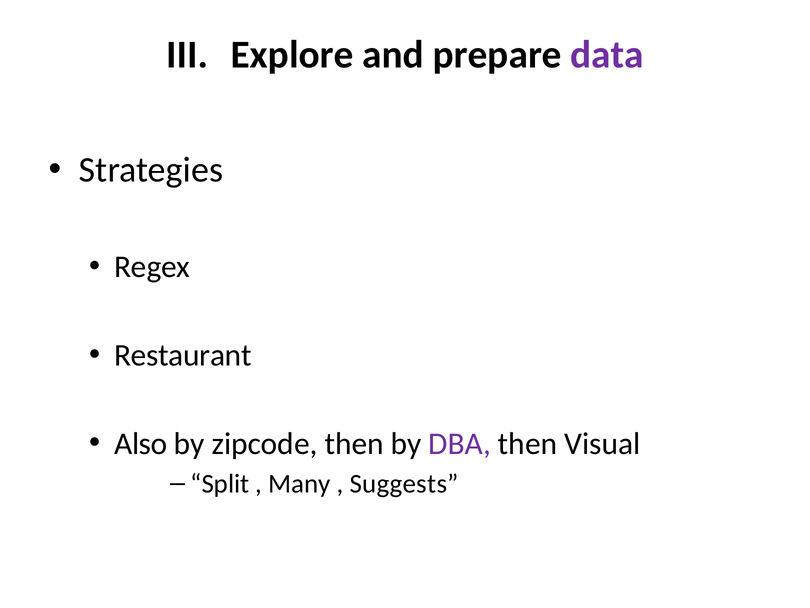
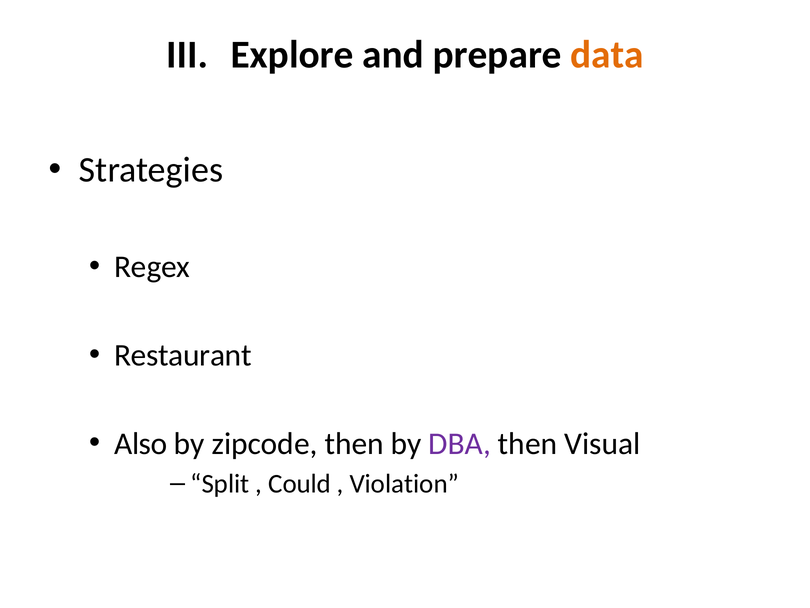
data colour: purple -> orange
Many: Many -> Could
Suggests: Suggests -> Violation
